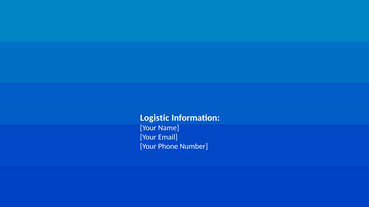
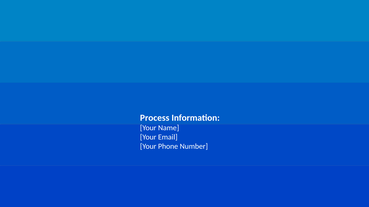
Logistic: Logistic -> Process
